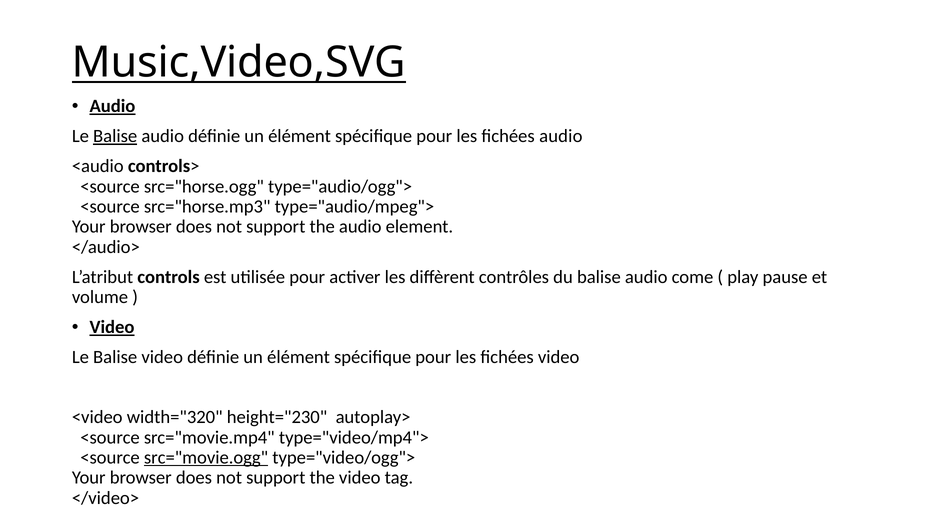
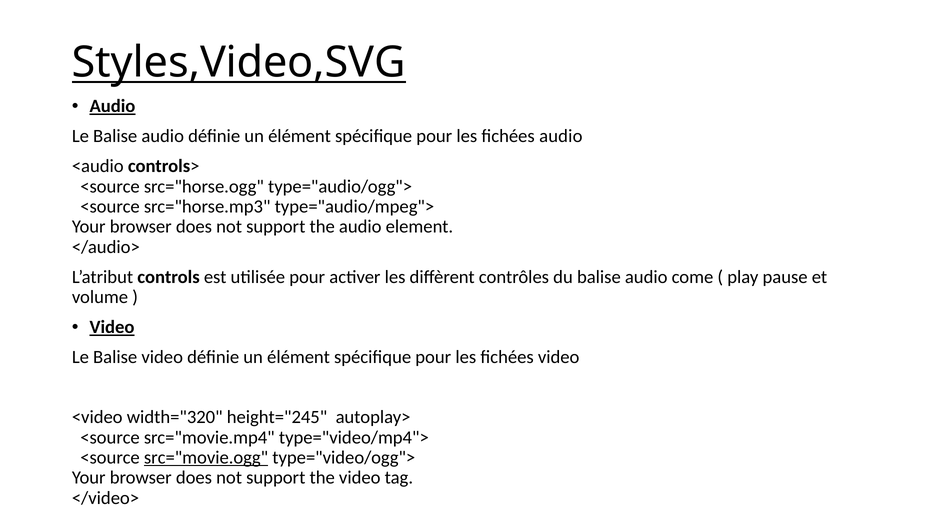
Music,Video,SVG: Music,Video,SVG -> Styles,Video,SVG
Balise at (115, 136) underline: present -> none
height="230: height="230 -> height="245
